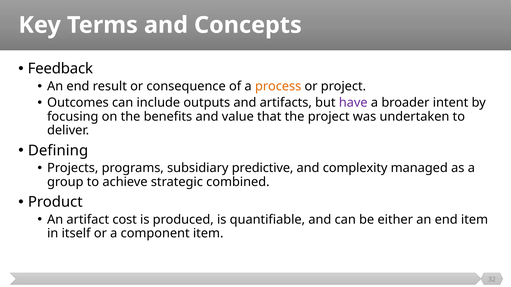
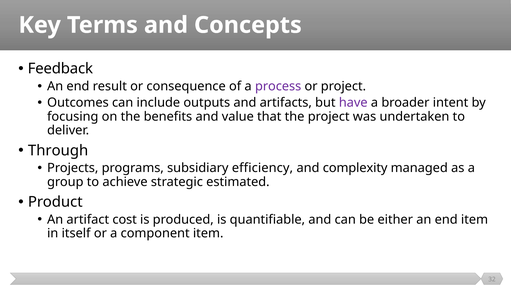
process colour: orange -> purple
Defining: Defining -> Through
predictive: predictive -> efficiency
combined: combined -> estimated
